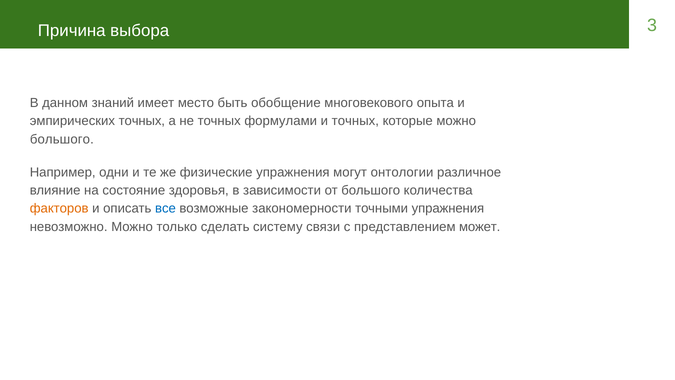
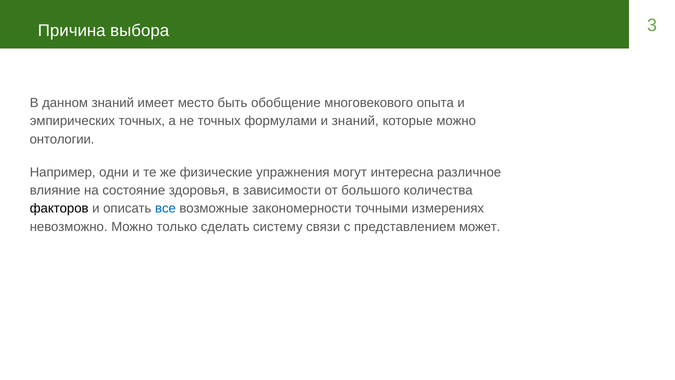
и точных: точных -> знаний
большого at (62, 139): большого -> онтологии
онтологии: онтологии -> интересна
факторов colour: orange -> black
точными упражнения: упражнения -> измерениях
